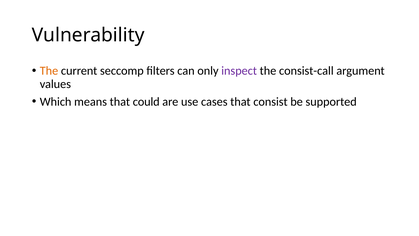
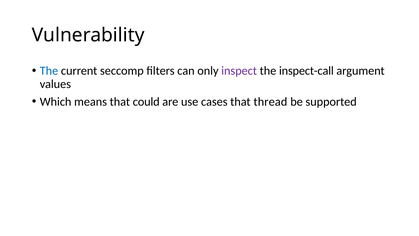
The at (49, 71) colour: orange -> blue
consist-call: consist-call -> inspect-call
consist: consist -> thread
